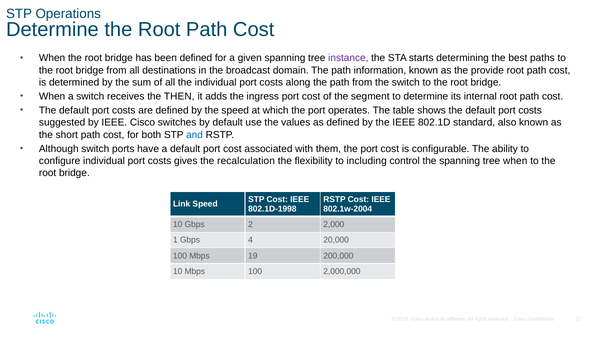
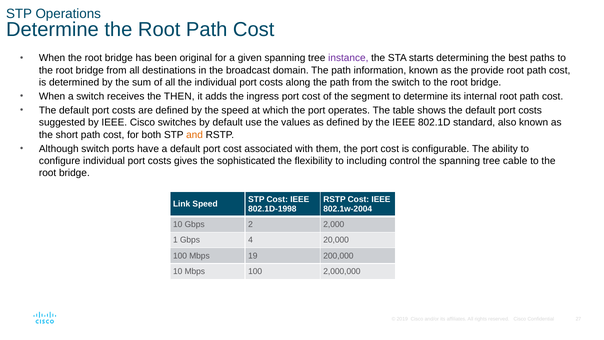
been defined: defined -> original
and colour: blue -> orange
recalculation: recalculation -> sophisticated
tree when: when -> cable
